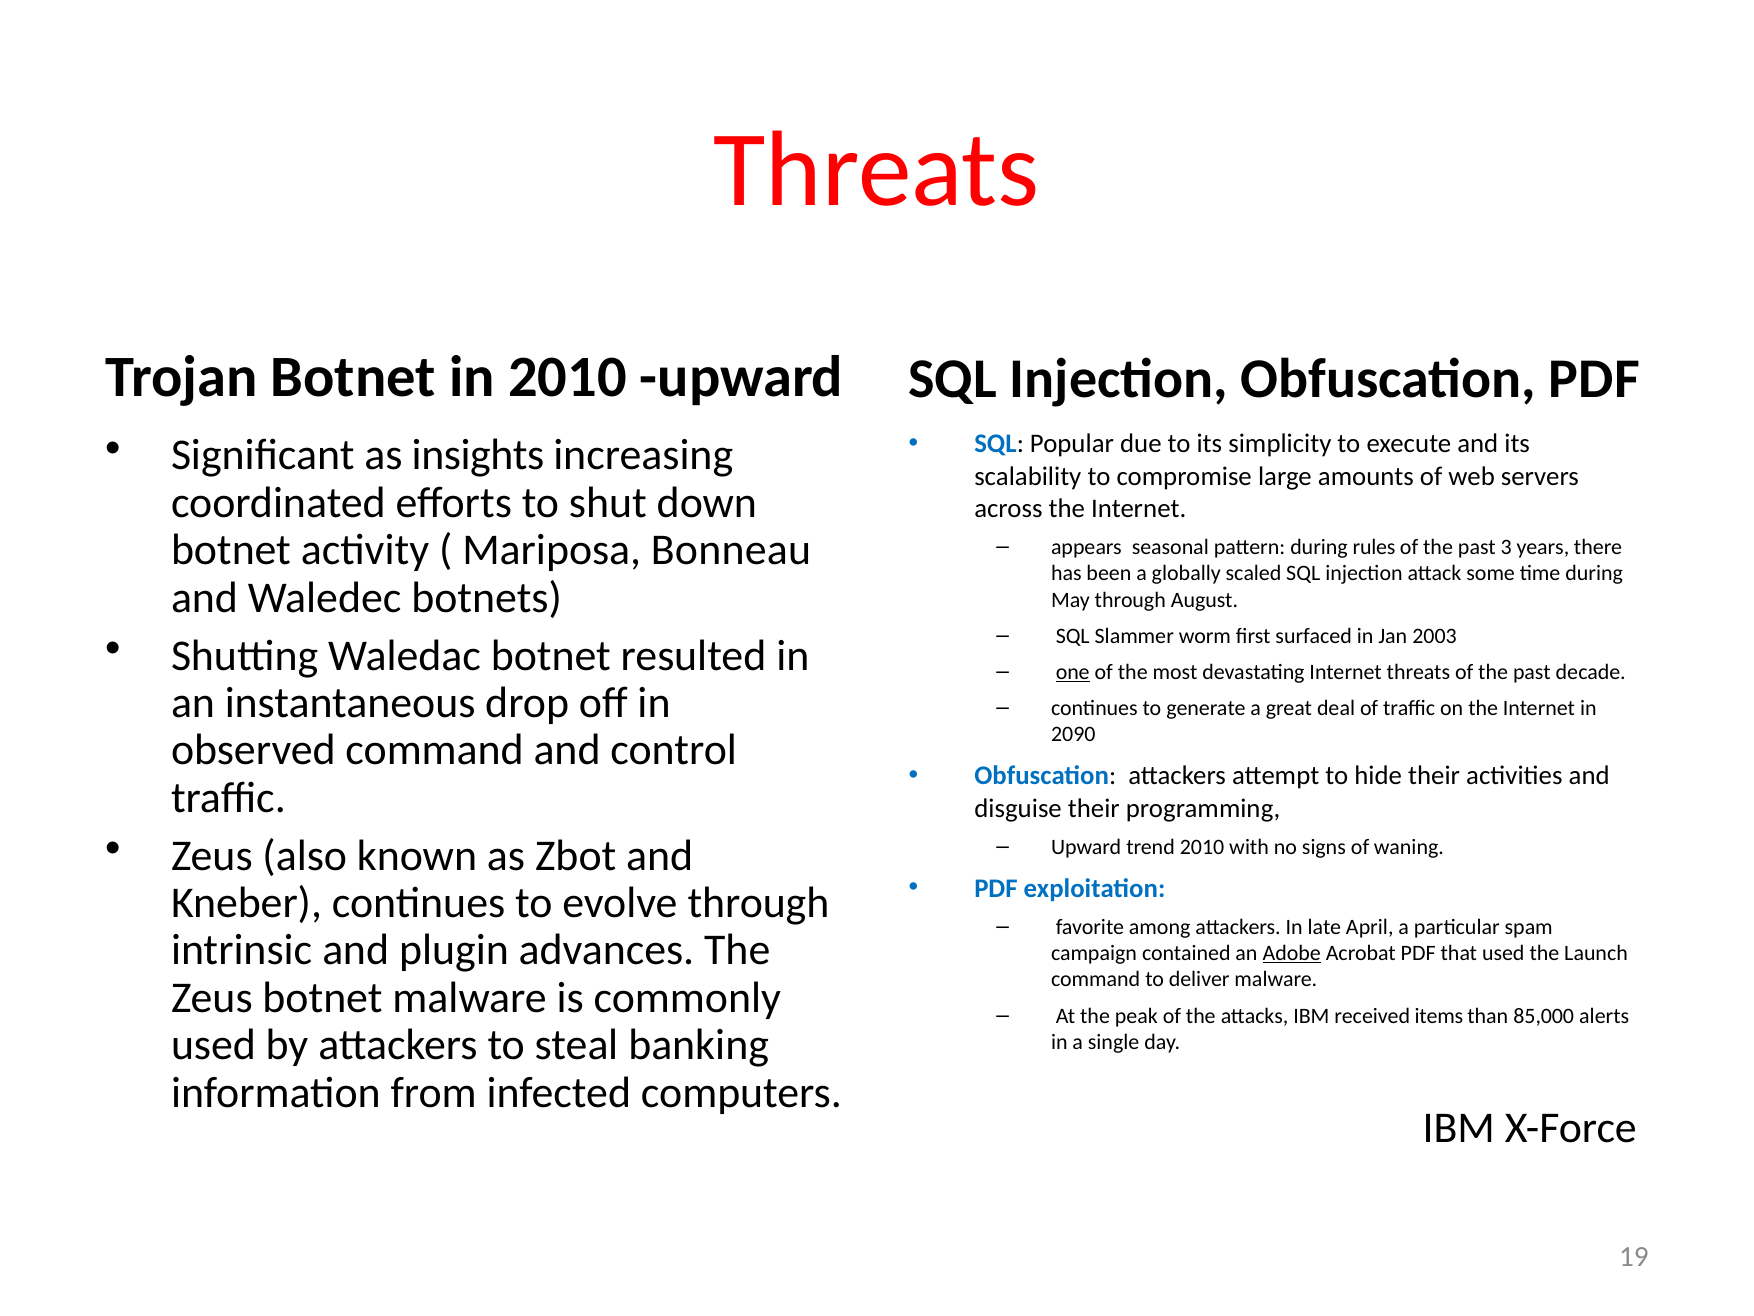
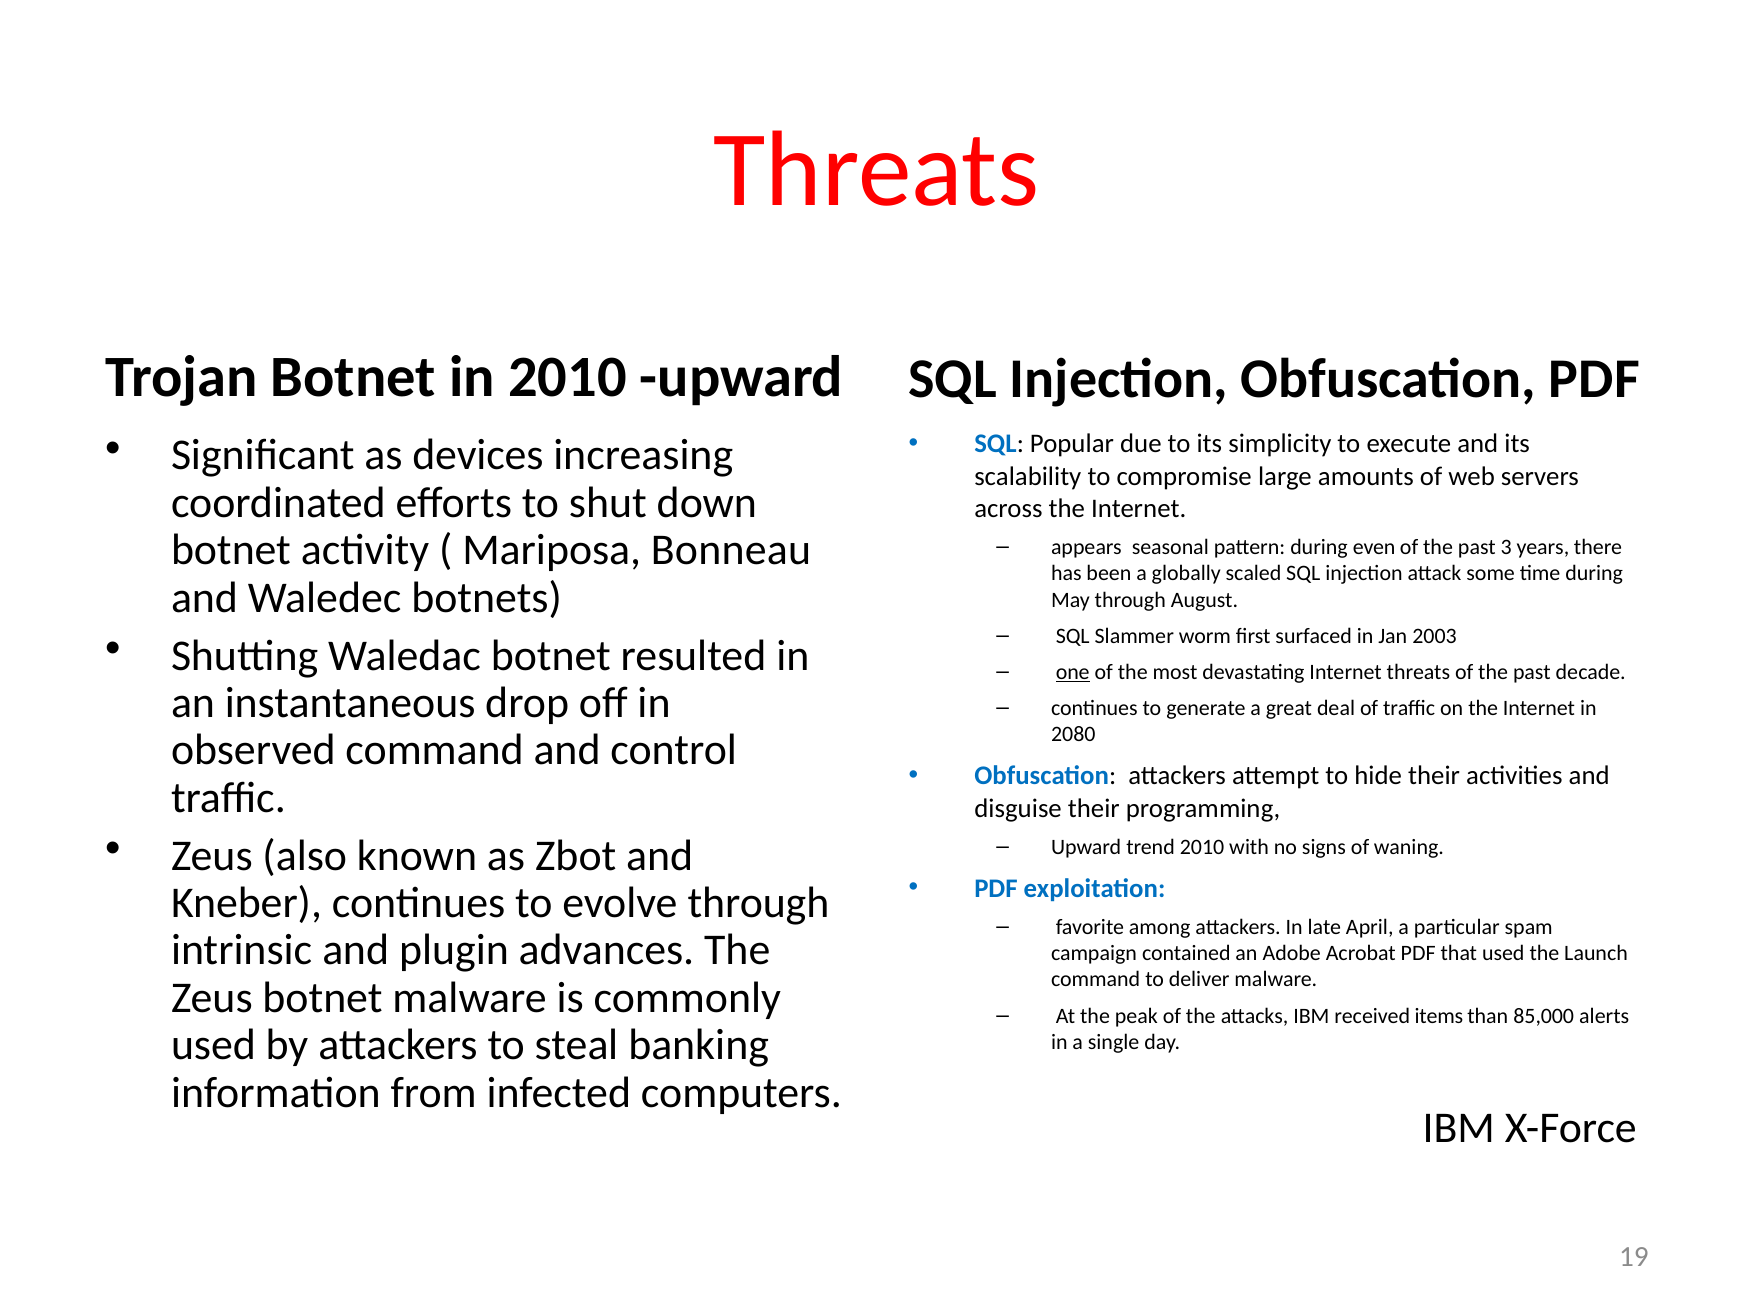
insights: insights -> devices
rules: rules -> even
2090: 2090 -> 2080
Adobe underline: present -> none
